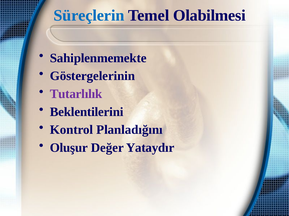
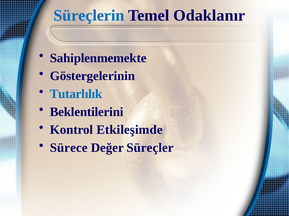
Olabilmesi: Olabilmesi -> Odaklanır
Tutarlılık colour: purple -> blue
Planladığını: Planladığını -> Etkileşimde
Oluşur: Oluşur -> Sürece
Yataydır: Yataydır -> Süreçler
